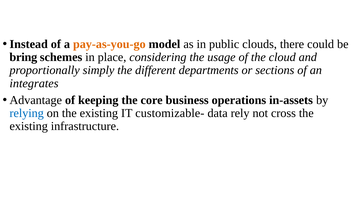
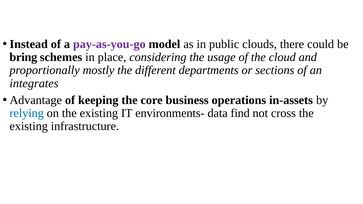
pay-as-you-go colour: orange -> purple
simply: simply -> mostly
customizable-: customizable- -> environments-
rely: rely -> find
